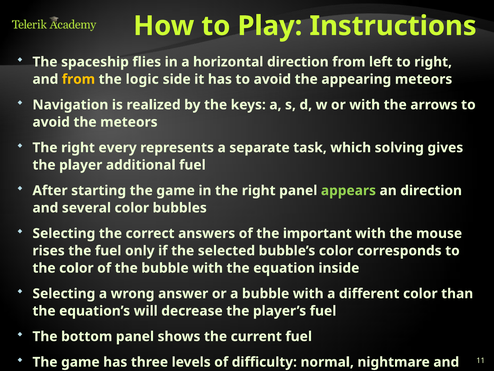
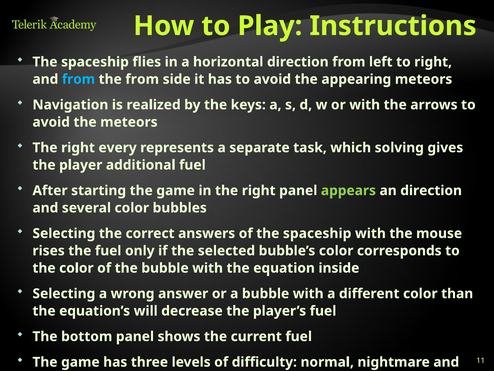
from at (78, 79) colour: yellow -> light blue
the logic: logic -> from
of the important: important -> spaceship
